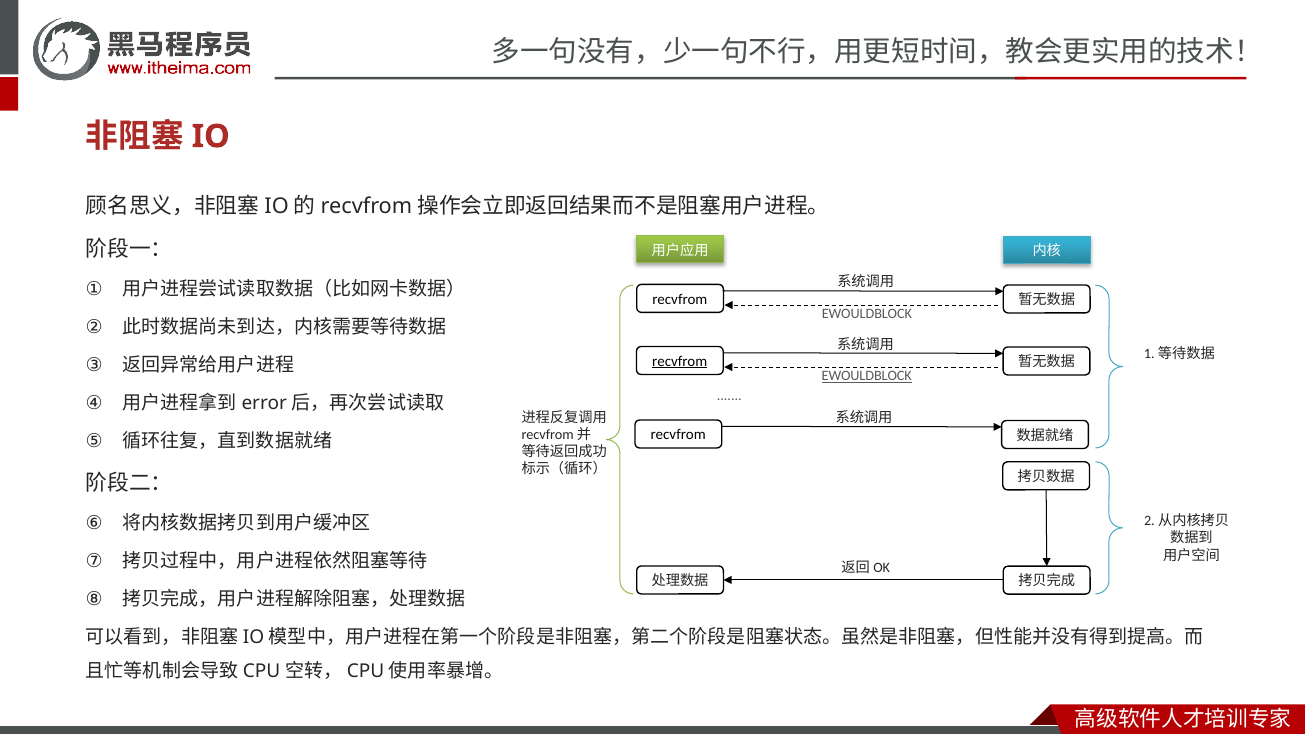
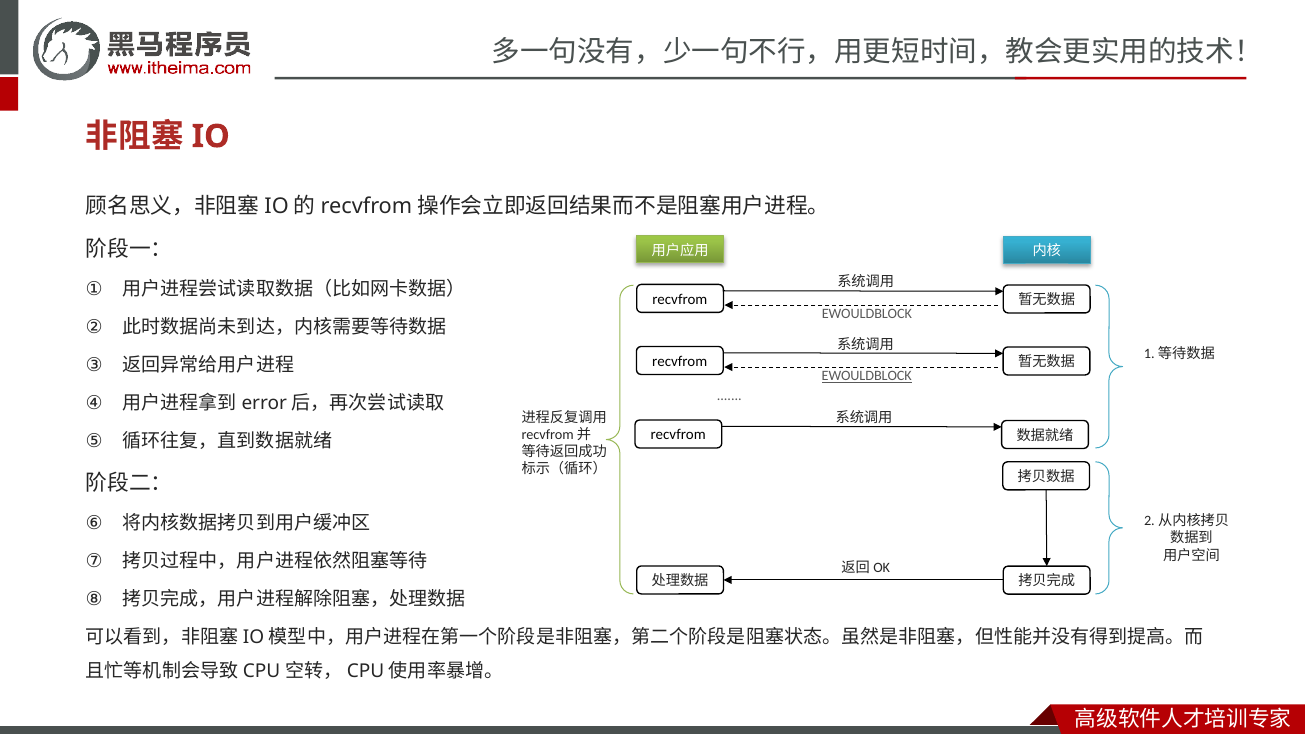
recvfrom at (680, 362) underline: present -> none
